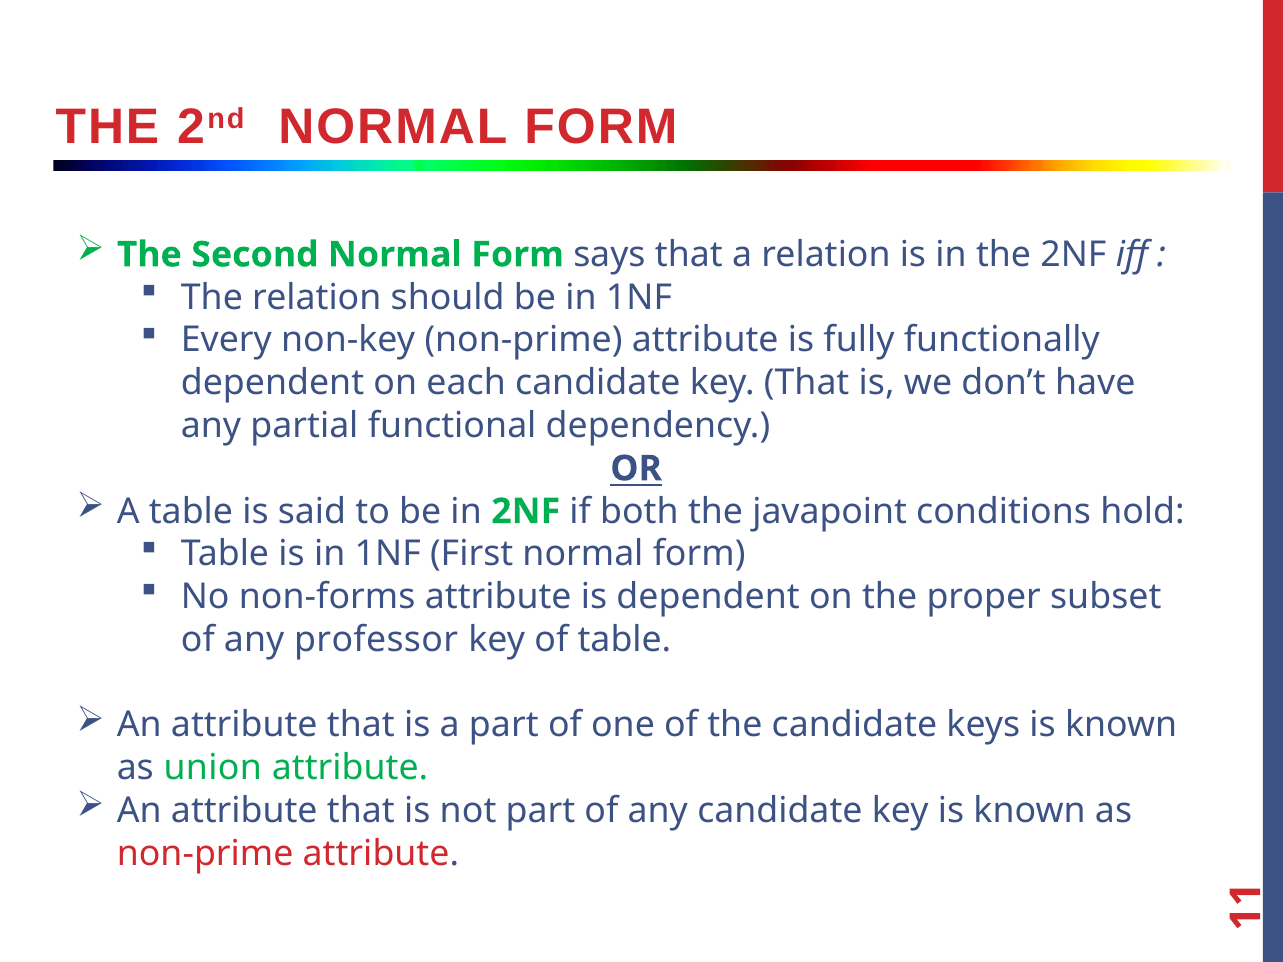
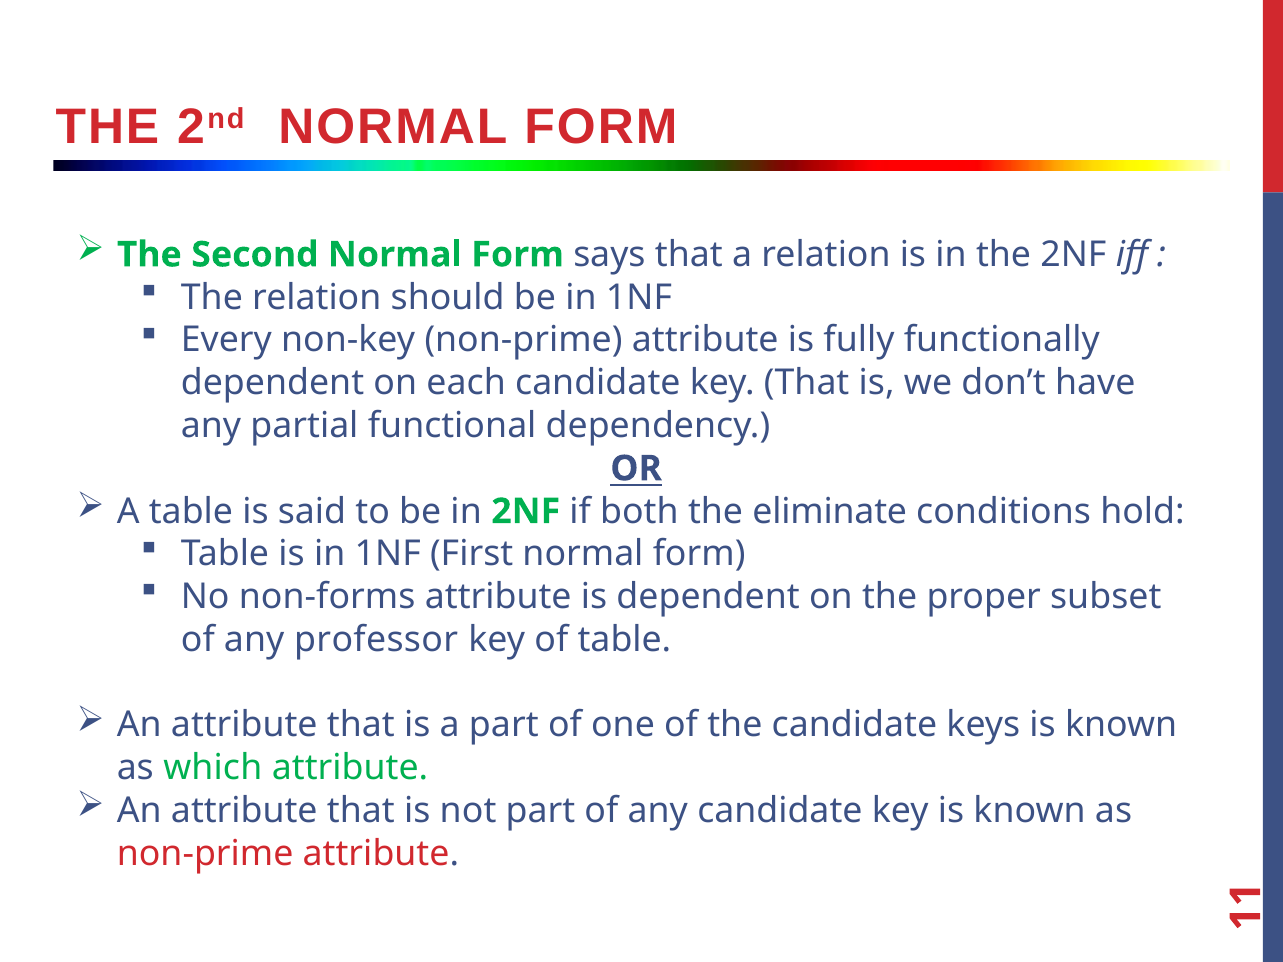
javapoint: javapoint -> eliminate
union: union -> which
